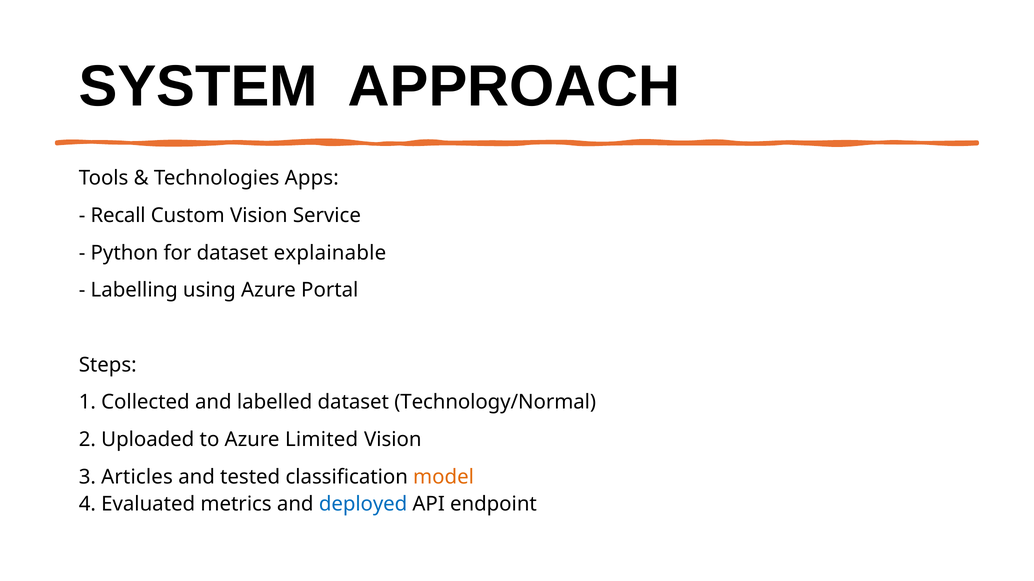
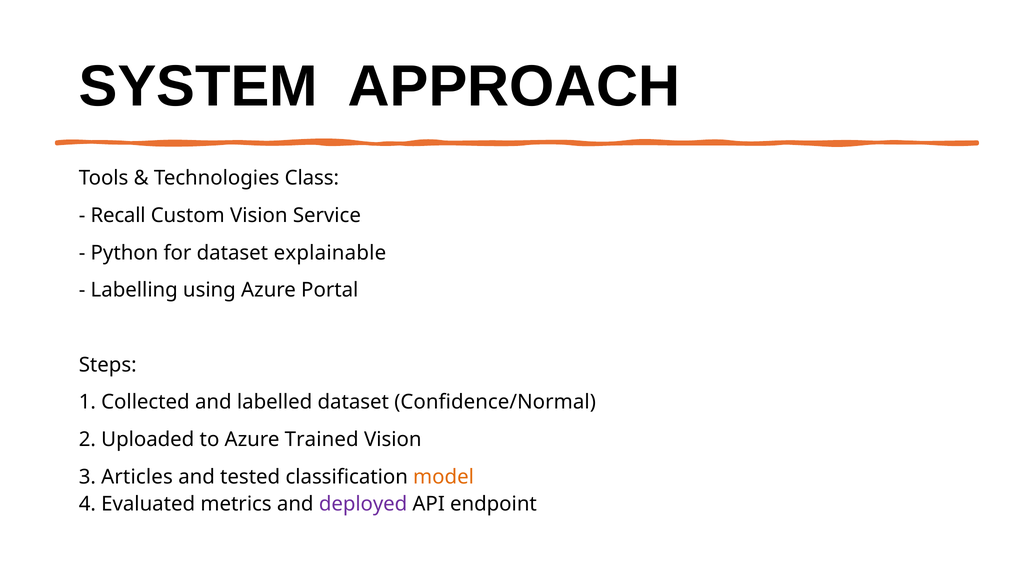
Apps: Apps -> Class
Technology/Normal: Technology/Normal -> Confidence/Normal
Limited: Limited -> Trained
deployed colour: blue -> purple
